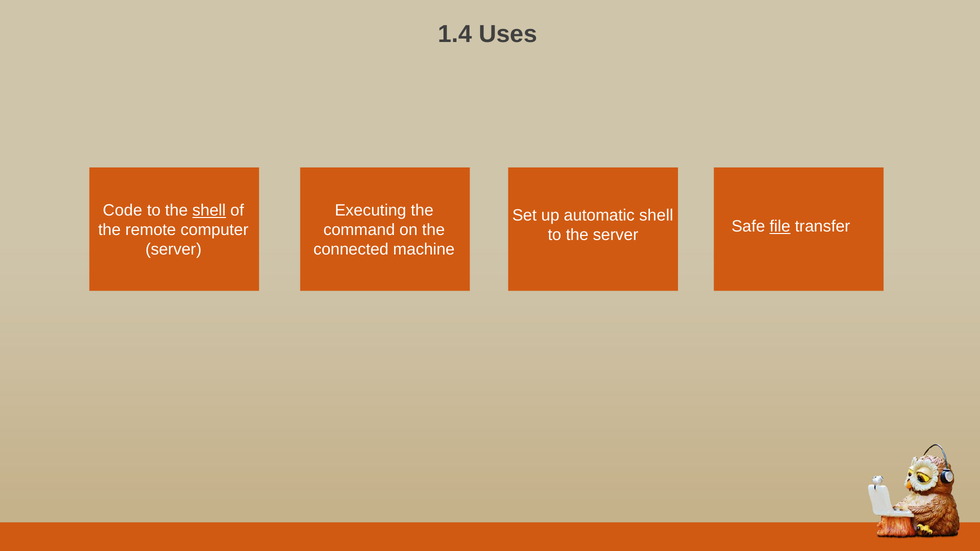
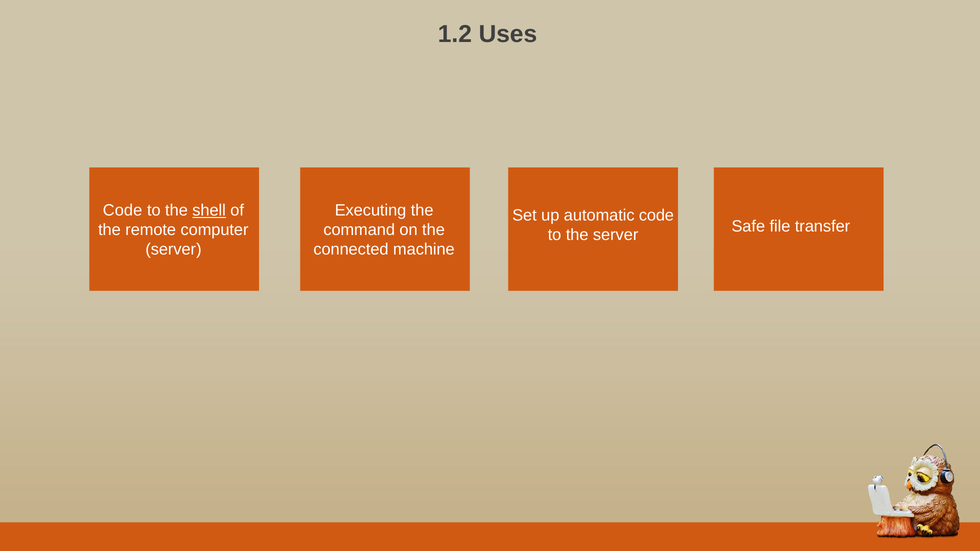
1.4: 1.4 -> 1.2
automatic shell: shell -> code
file underline: present -> none
